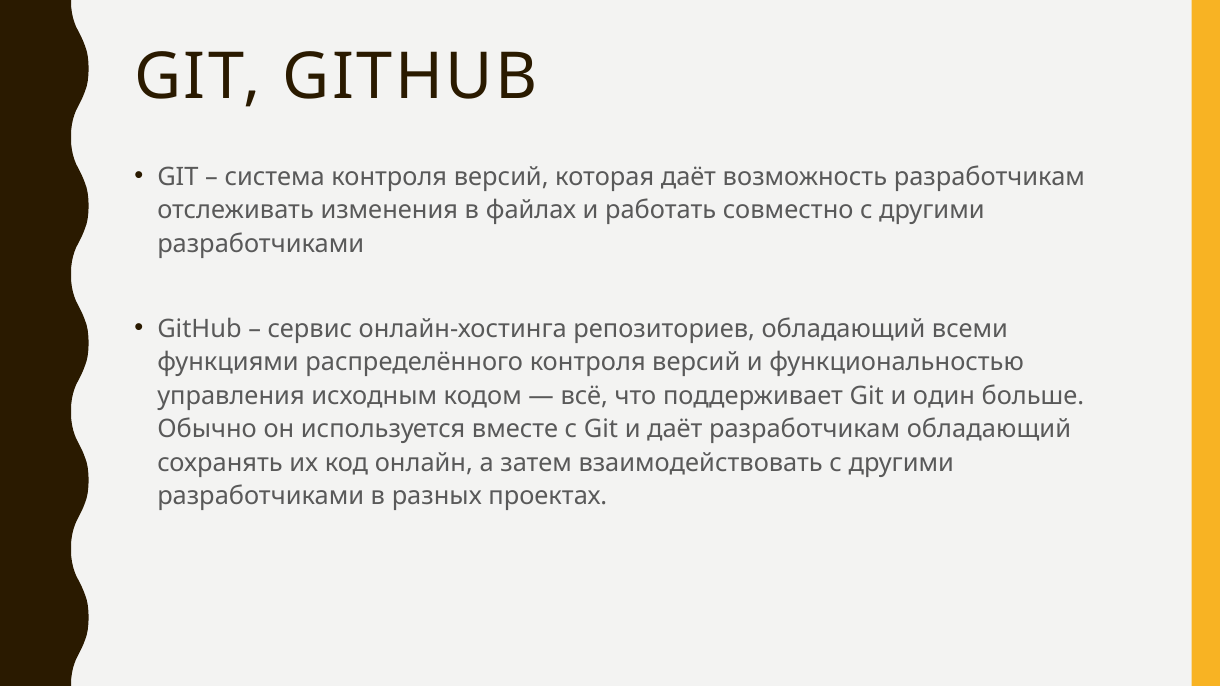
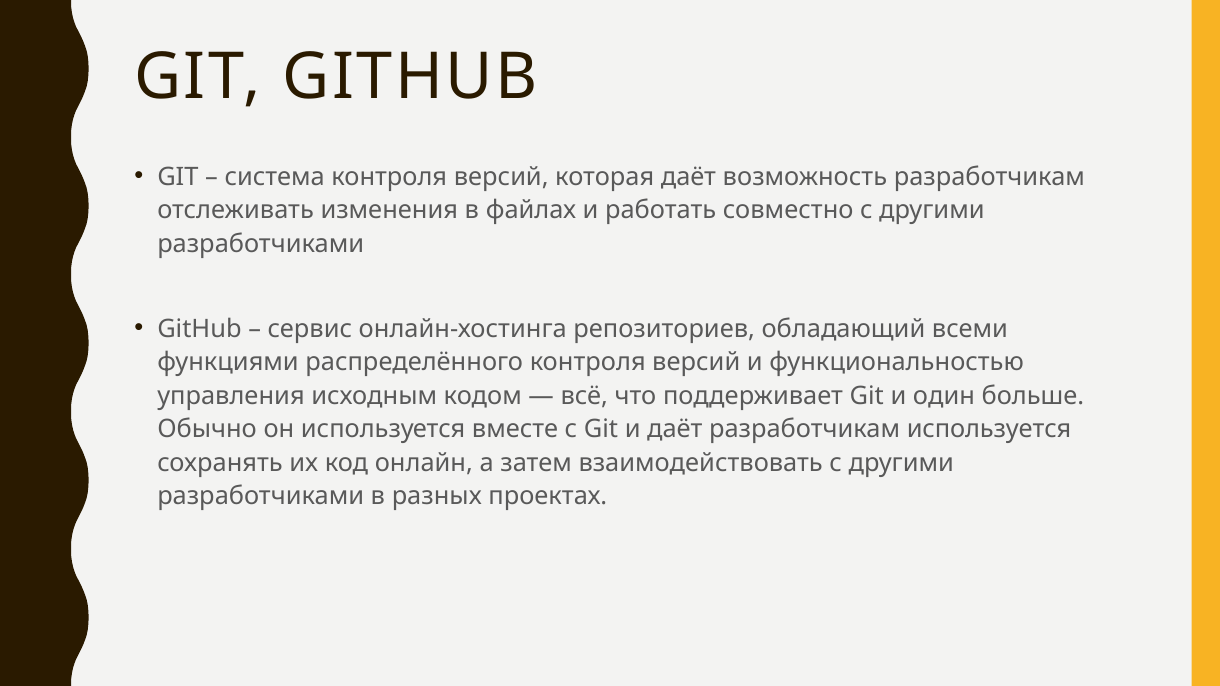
разработчикам обладающий: обладающий -> используется
